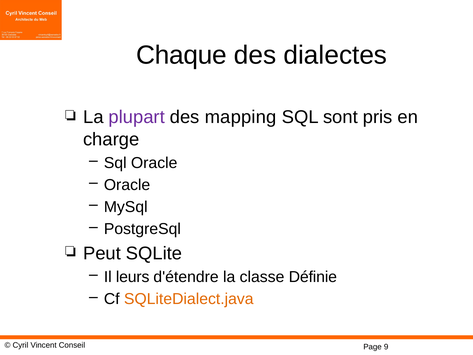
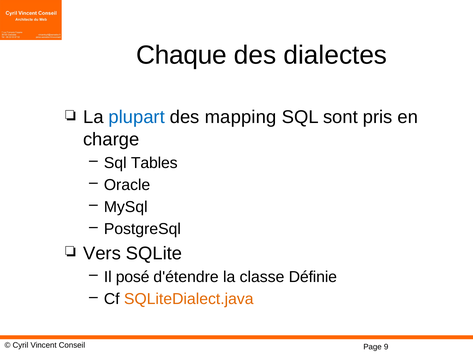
plupart colour: purple -> blue
Sql Oracle: Oracle -> Tables
Peut: Peut -> Vers
leurs: leurs -> posé
